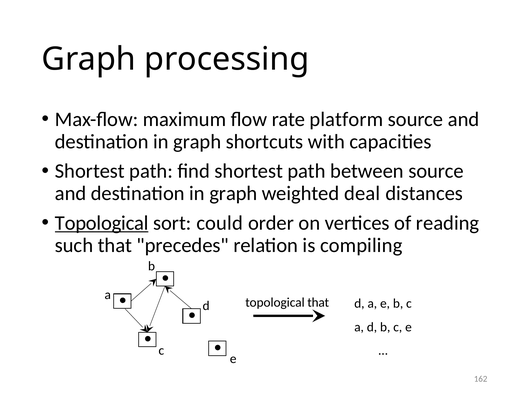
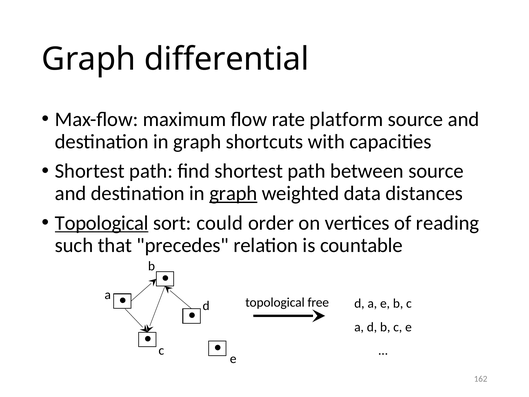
processing: processing -> differential
graph at (233, 193) underline: none -> present
deal: deal -> data
compiling: compiling -> countable
topological that: that -> free
